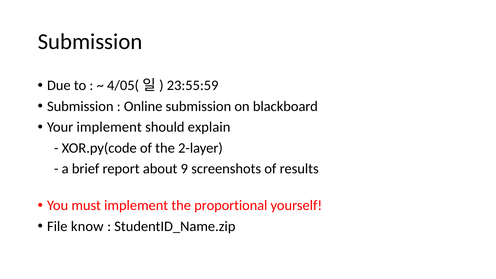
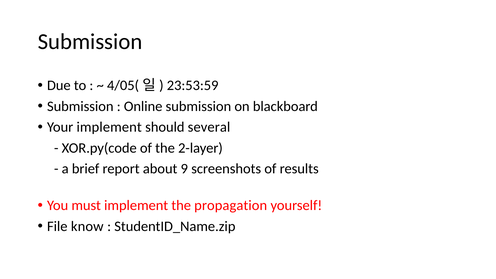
23:55:59: 23:55:59 -> 23:53:59
explain: explain -> several
proportional: proportional -> propagation
